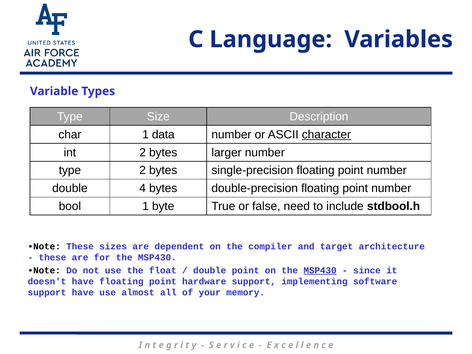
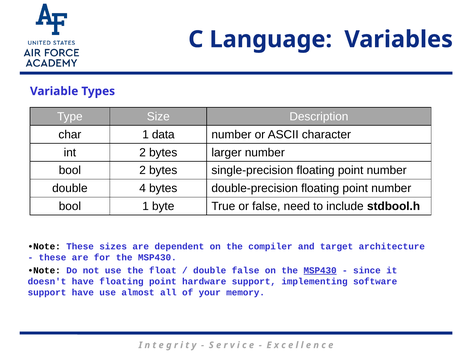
character underline: present -> none
type at (70, 170): type -> bool
double point: point -> false
